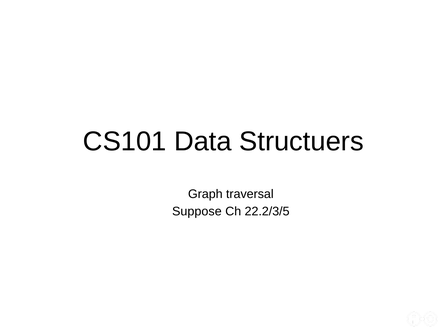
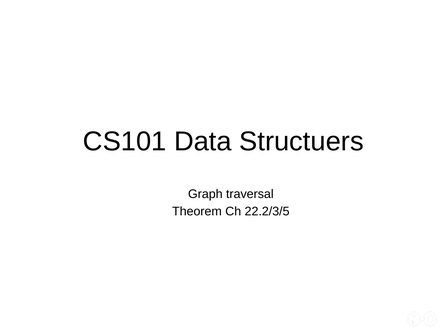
Suppose: Suppose -> Theorem
